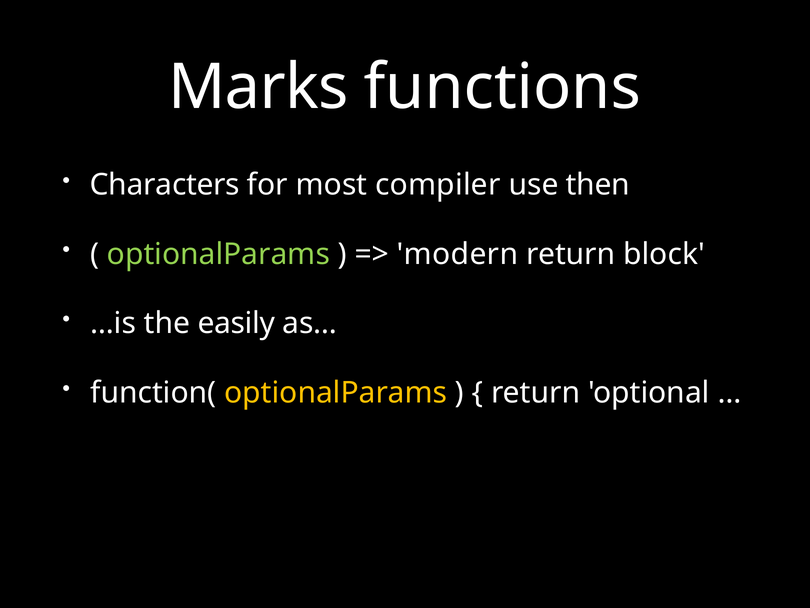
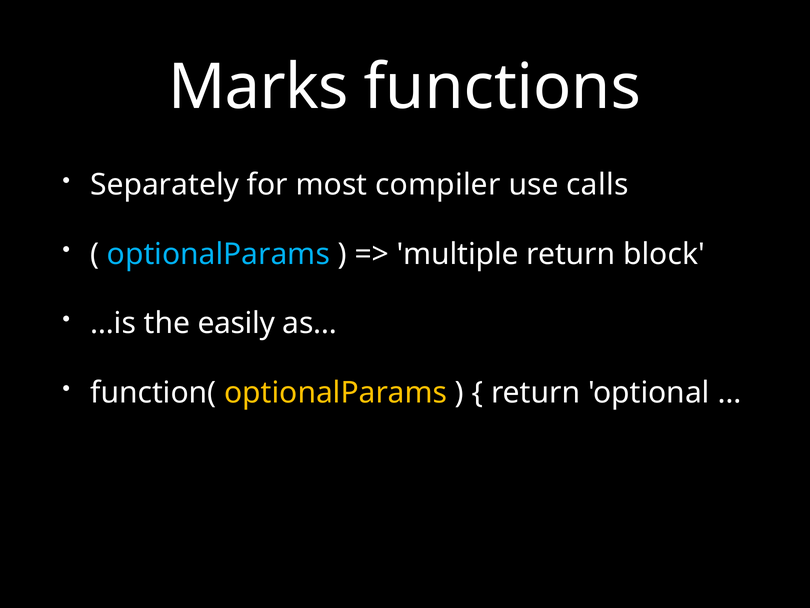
Characters: Characters -> Separately
then: then -> calls
optionalParams at (218, 254) colour: light green -> light blue
modern: modern -> multiple
